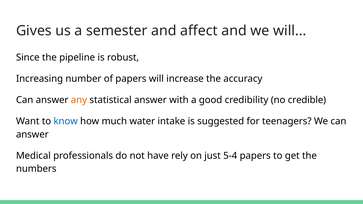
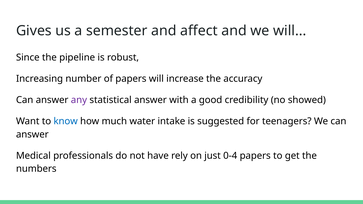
any colour: orange -> purple
credible: credible -> showed
5-4: 5-4 -> 0-4
